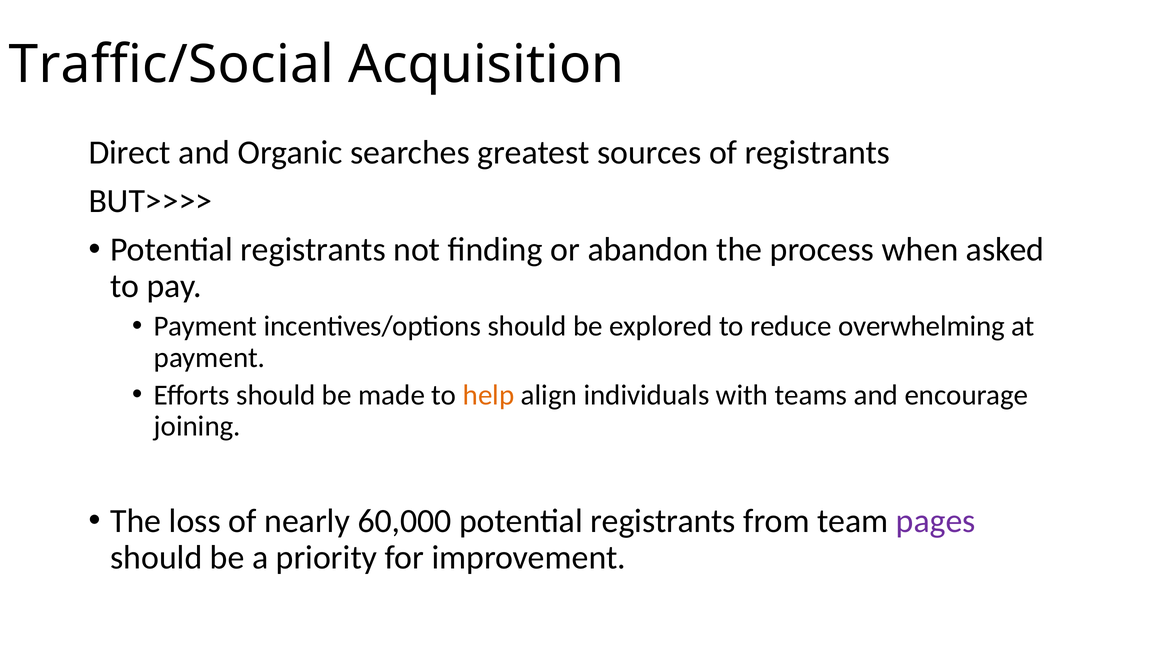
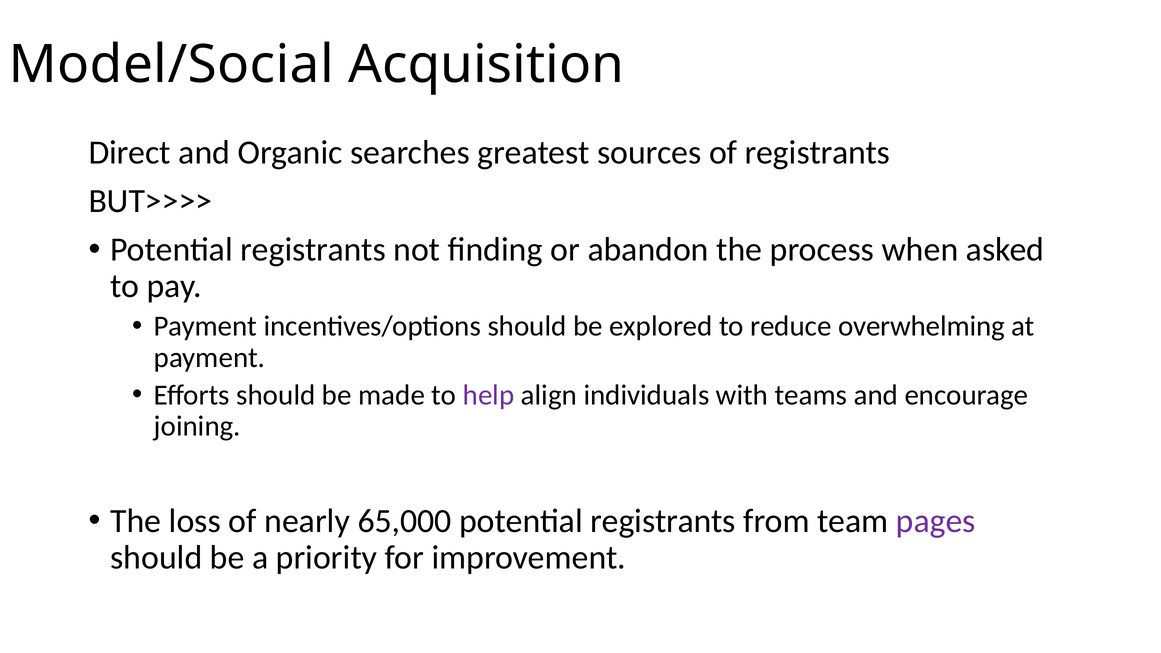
Traffic/Social: Traffic/Social -> Model/Social
help colour: orange -> purple
60,000: 60,000 -> 65,000
